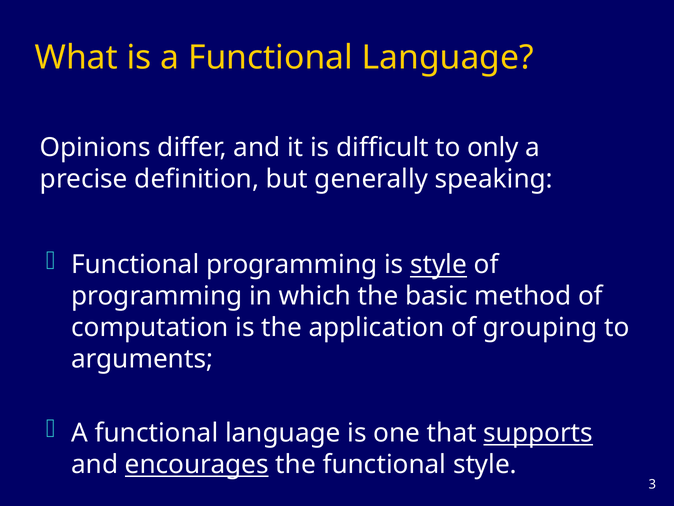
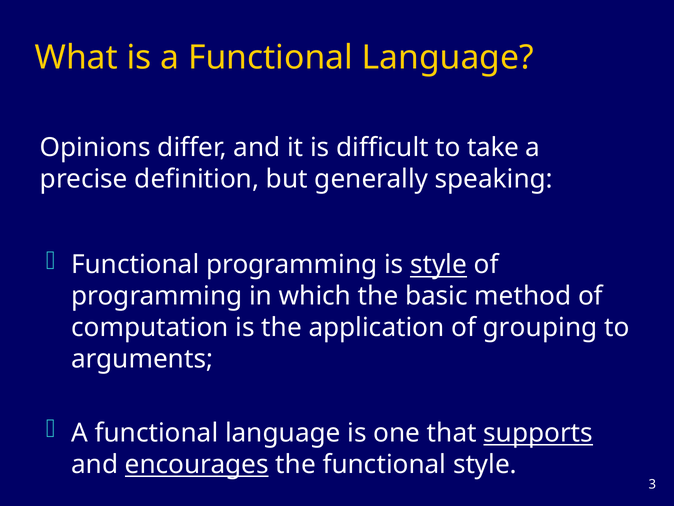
only: only -> take
